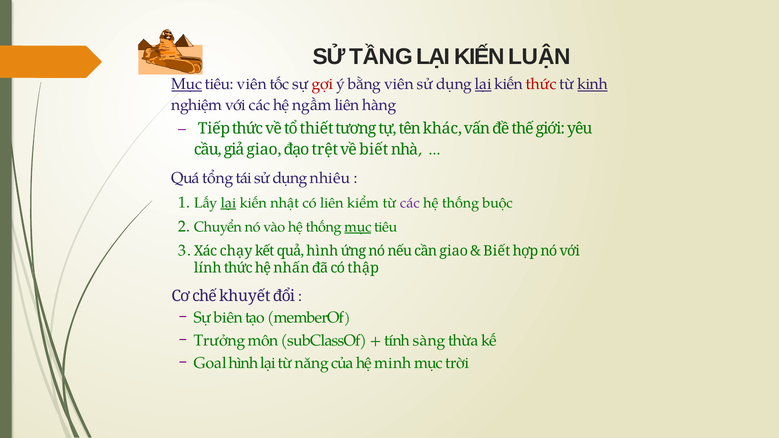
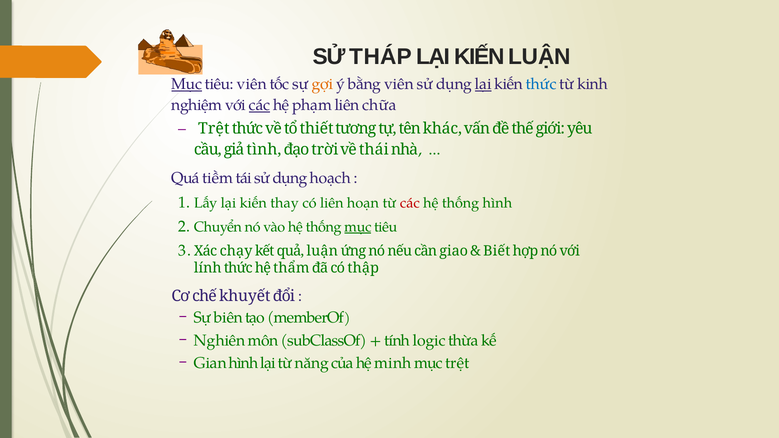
TẦNG: TẦNG -> THÁP
gợi colour: red -> orange
thức at (541, 84) colour: red -> blue
kinh underline: present -> none
các at (260, 105) underline: none -> present
ngầm: ngầm -> phạm
hàng: hàng -> chữa
Tiếp at (214, 129): Tiếp -> Trệt
giả giao: giao -> tình
trệt: trệt -> trời
về biết: biết -> thái
tổng: tổng -> tiềm
nhiêu: nhiêu -> hoạch
lại at (228, 203) underline: present -> none
nhật: nhật -> thay
kiểm: kiểm -> hoạn
các at (410, 203) colour: purple -> red
thống buộc: buộc -> hình
quả hình: hình -> luận
nhấn: nhấn -> thẩm
Trưởng: Trưởng -> Nghiên
sàng: sàng -> logic
Goal: Goal -> Gian
mục trời: trời -> trệt
